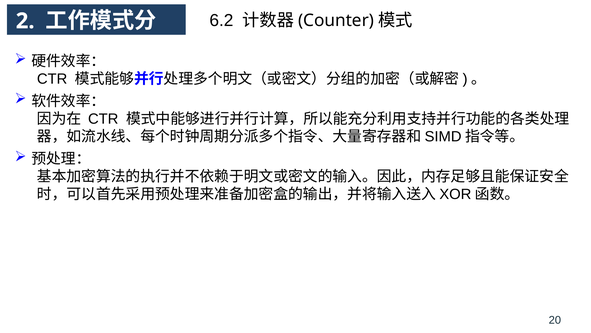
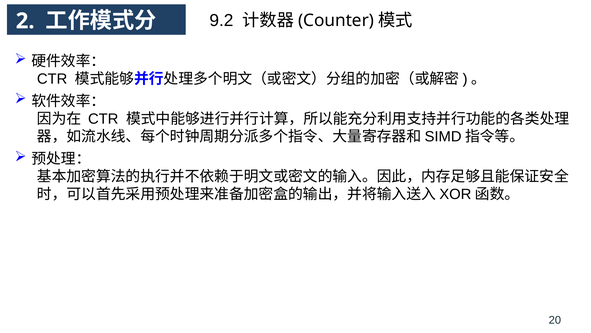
6.2: 6.2 -> 9.2
